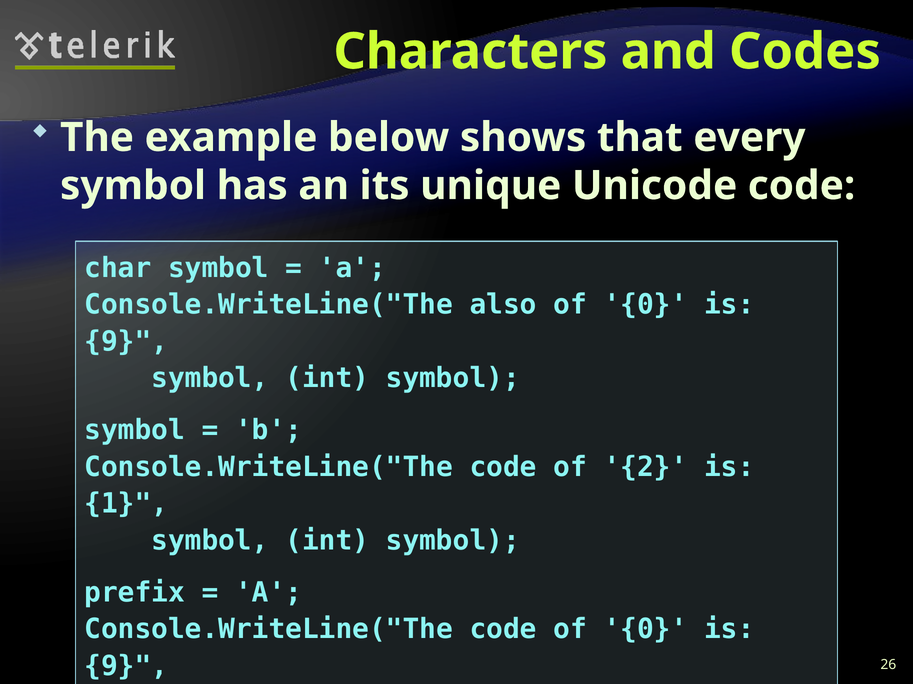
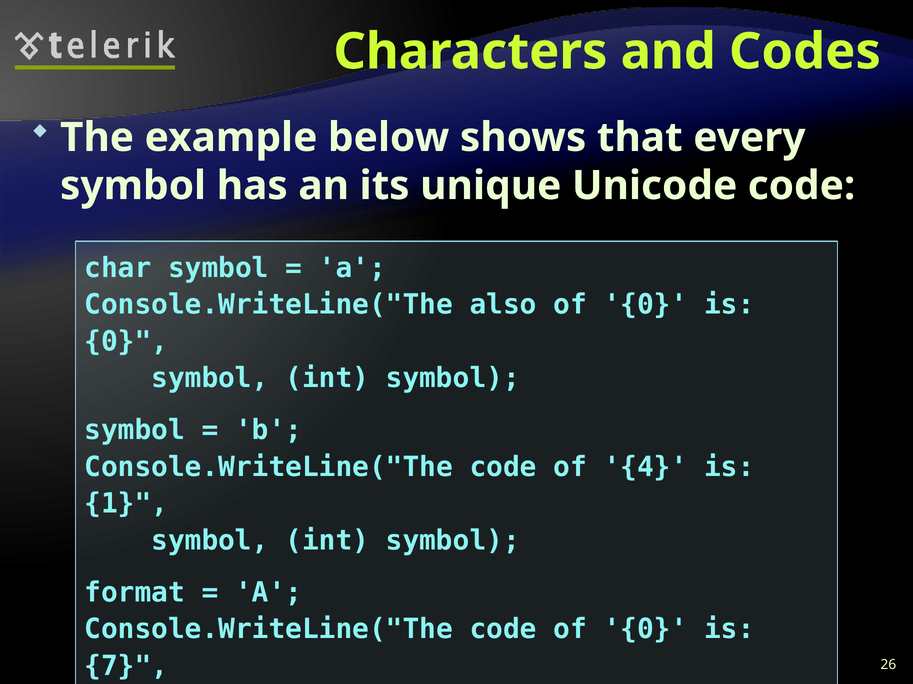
9 at (126, 342): 9 -> 0
2: 2 -> 4
prefix: prefix -> format
9 at (126, 667): 9 -> 7
